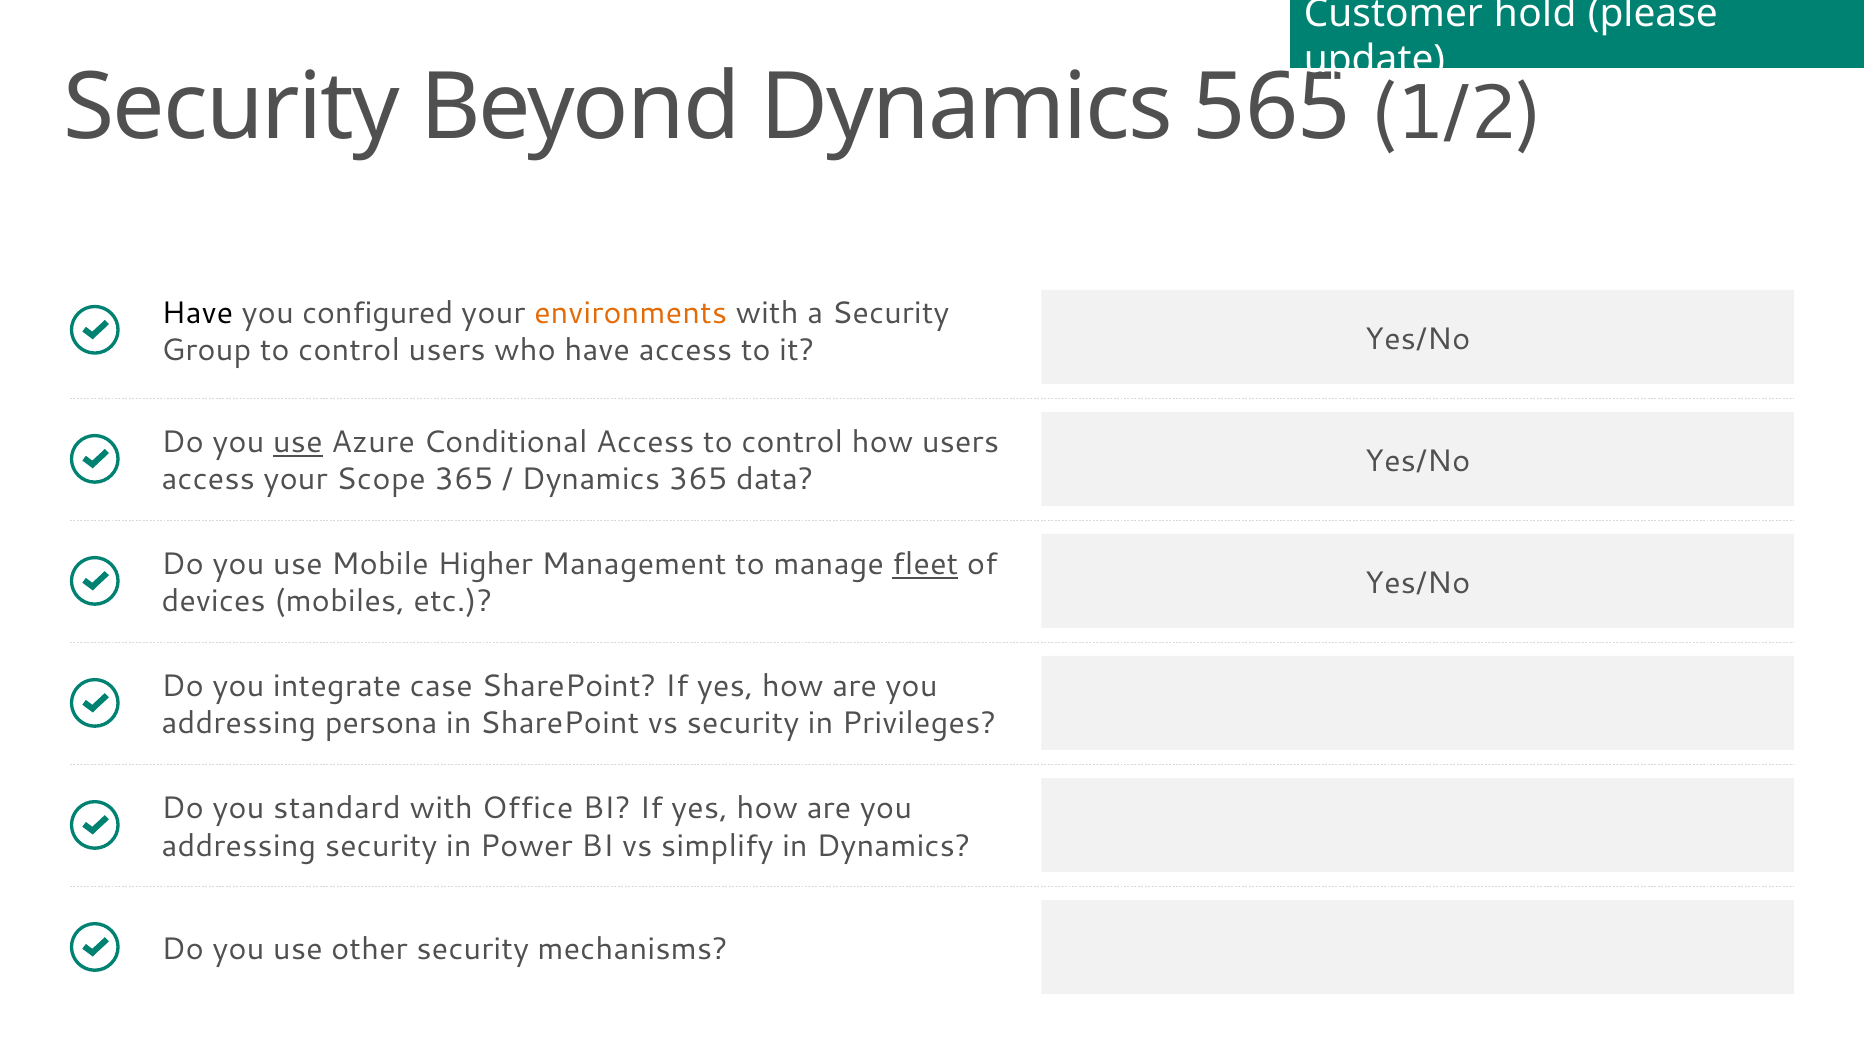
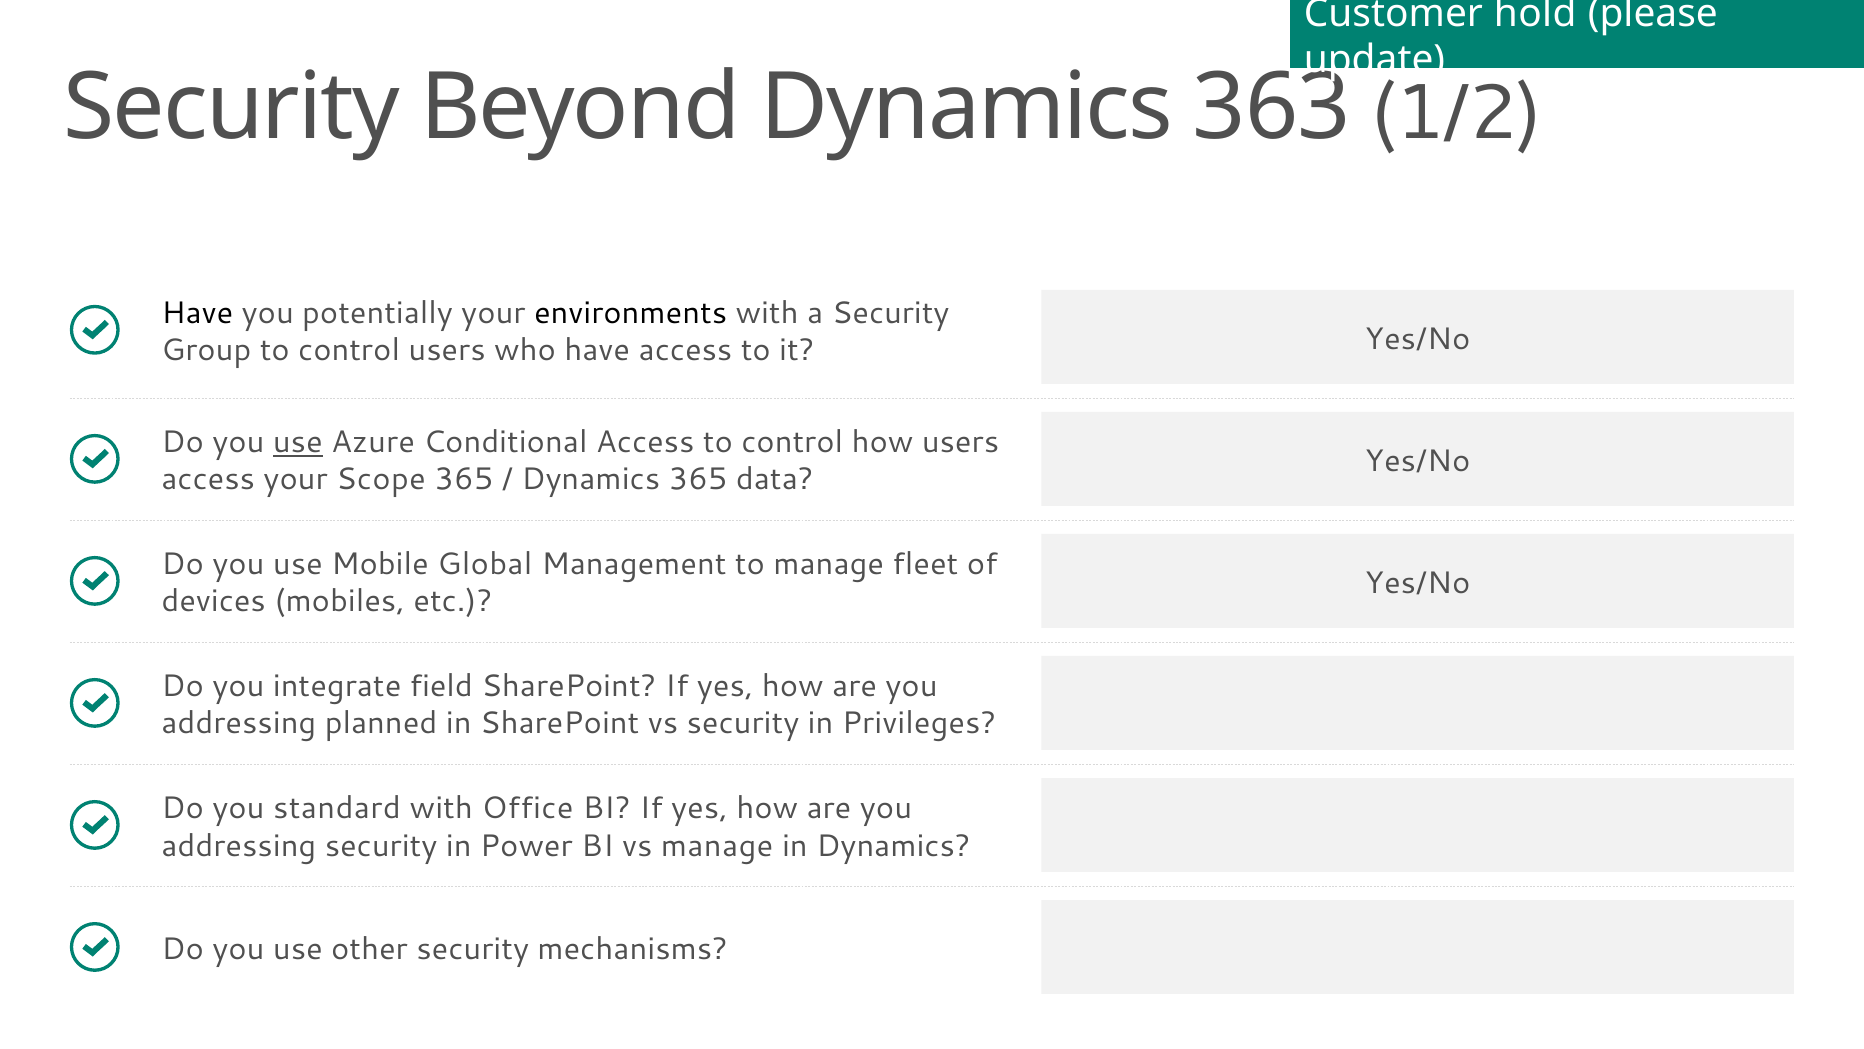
565: 565 -> 363
configured: configured -> potentially
environments colour: orange -> black
Higher: Higher -> Global
fleet underline: present -> none
case: case -> field
persona: persona -> planned
vs simplify: simplify -> manage
